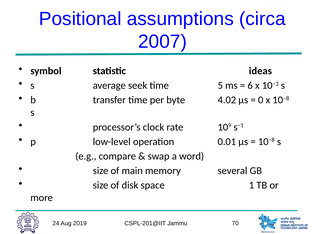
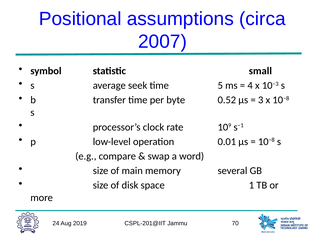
ideas: ideas -> small
6: 6 -> 4
4.02: 4.02 -> 0.52
0: 0 -> 3
